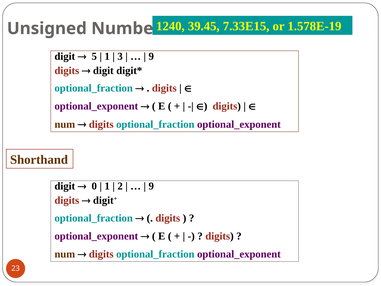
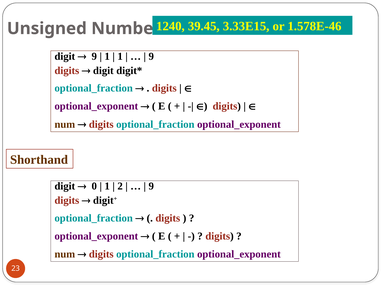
7.33E15: 7.33E15 -> 3.33E15
1.578E-19: 1.578E-19 -> 1.578E-46
5 at (94, 56): 5 -> 9
3 at (120, 56): 3 -> 1
